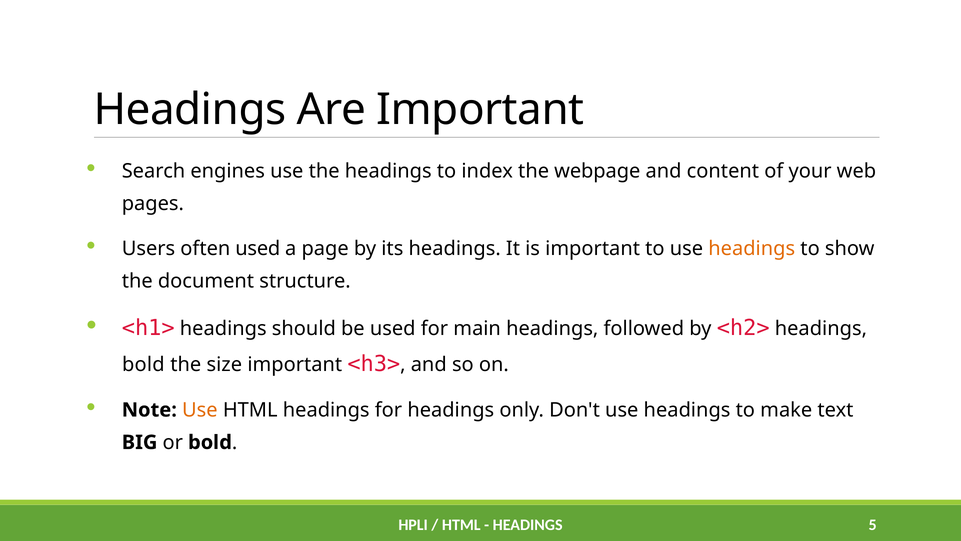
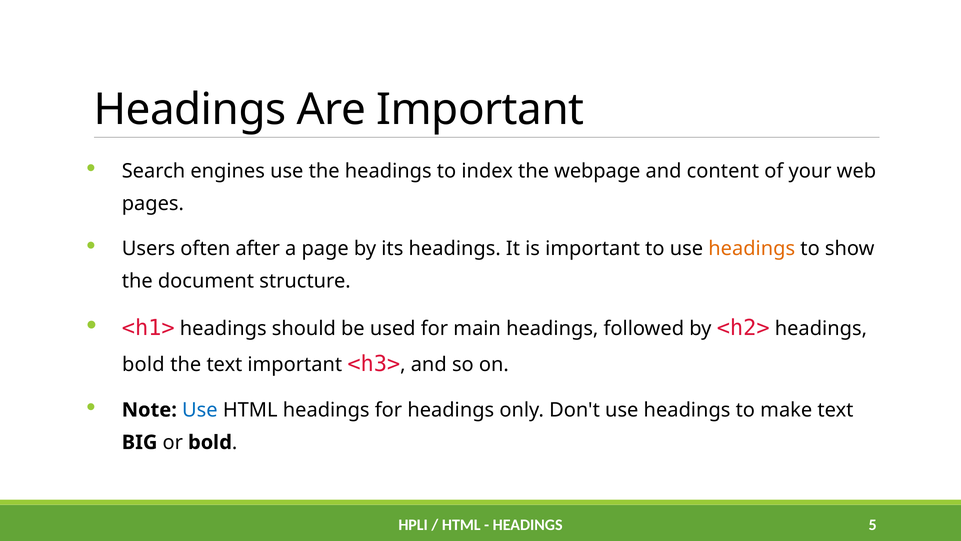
often used: used -> after
the size: size -> text
Use at (200, 410) colour: orange -> blue
